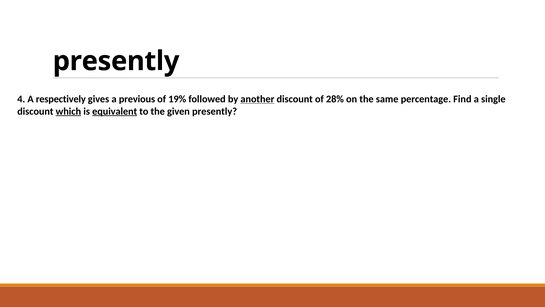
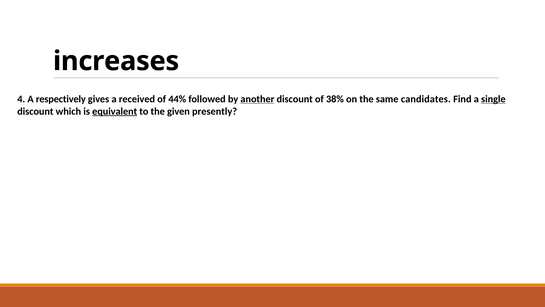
presently at (116, 61): presently -> increases
previous: previous -> received
19%: 19% -> 44%
28%: 28% -> 38%
percentage: percentage -> candidates
single underline: none -> present
which underline: present -> none
